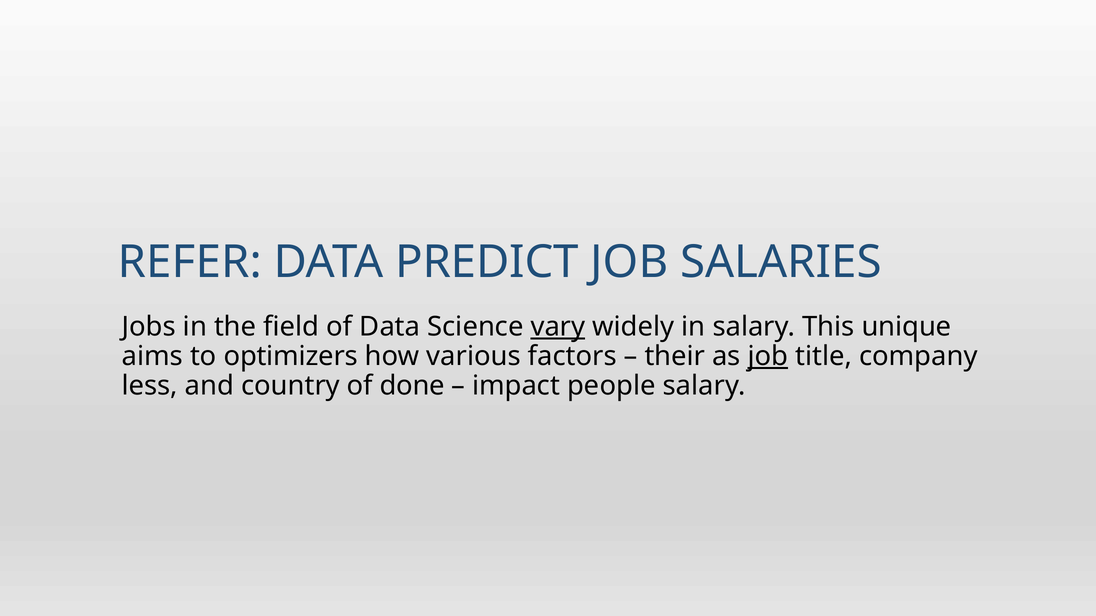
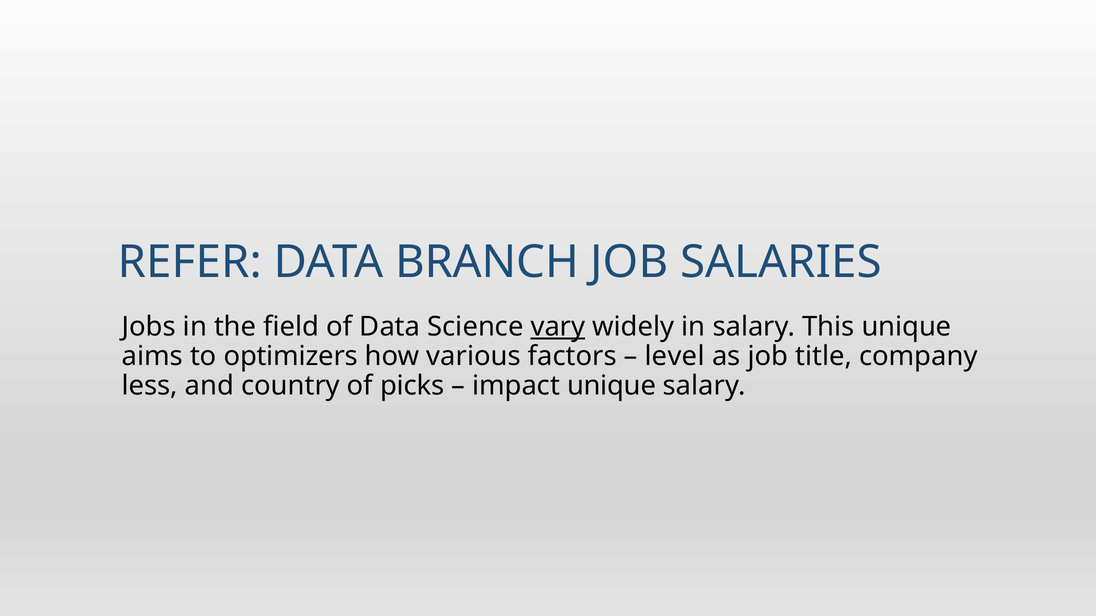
PREDICT: PREDICT -> BRANCH
their: their -> level
job at (768, 357) underline: present -> none
done: done -> picks
impact people: people -> unique
